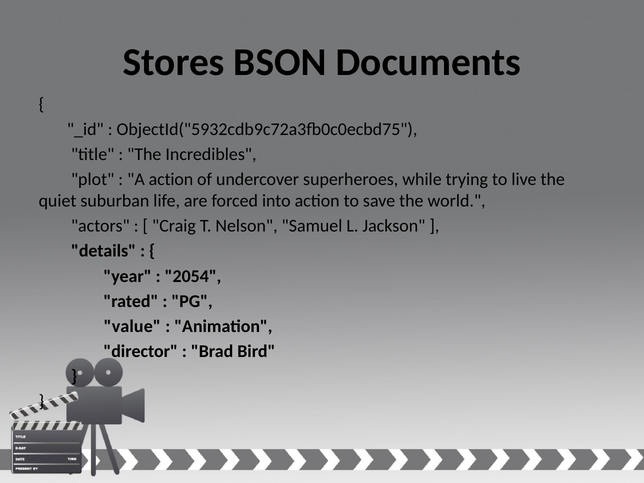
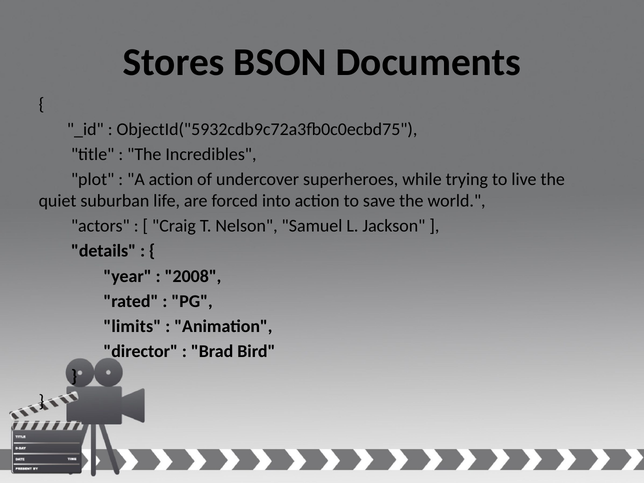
2054: 2054 -> 2008
value: value -> limits
